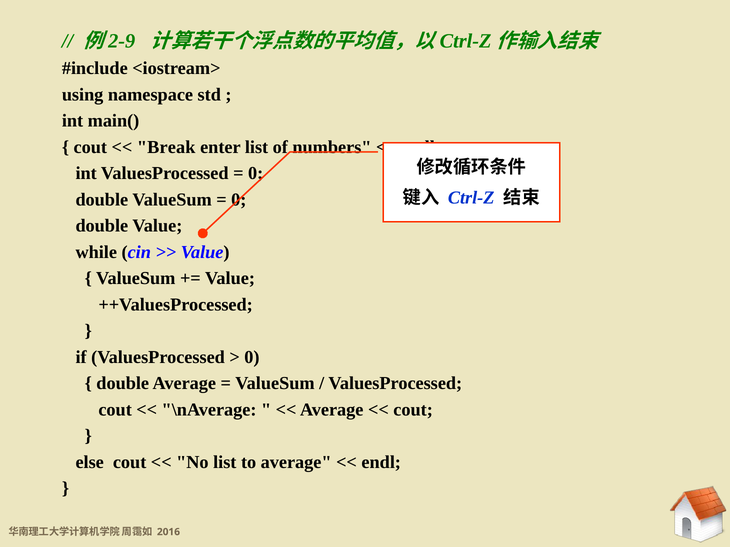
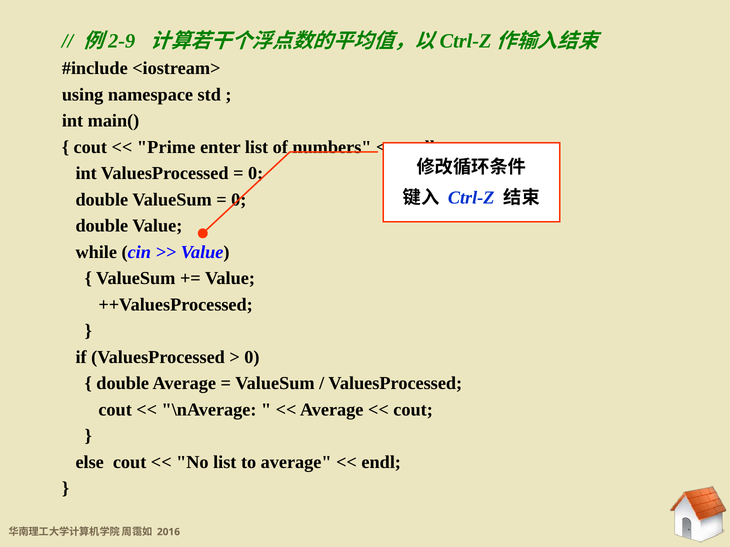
Break: Break -> Prime
